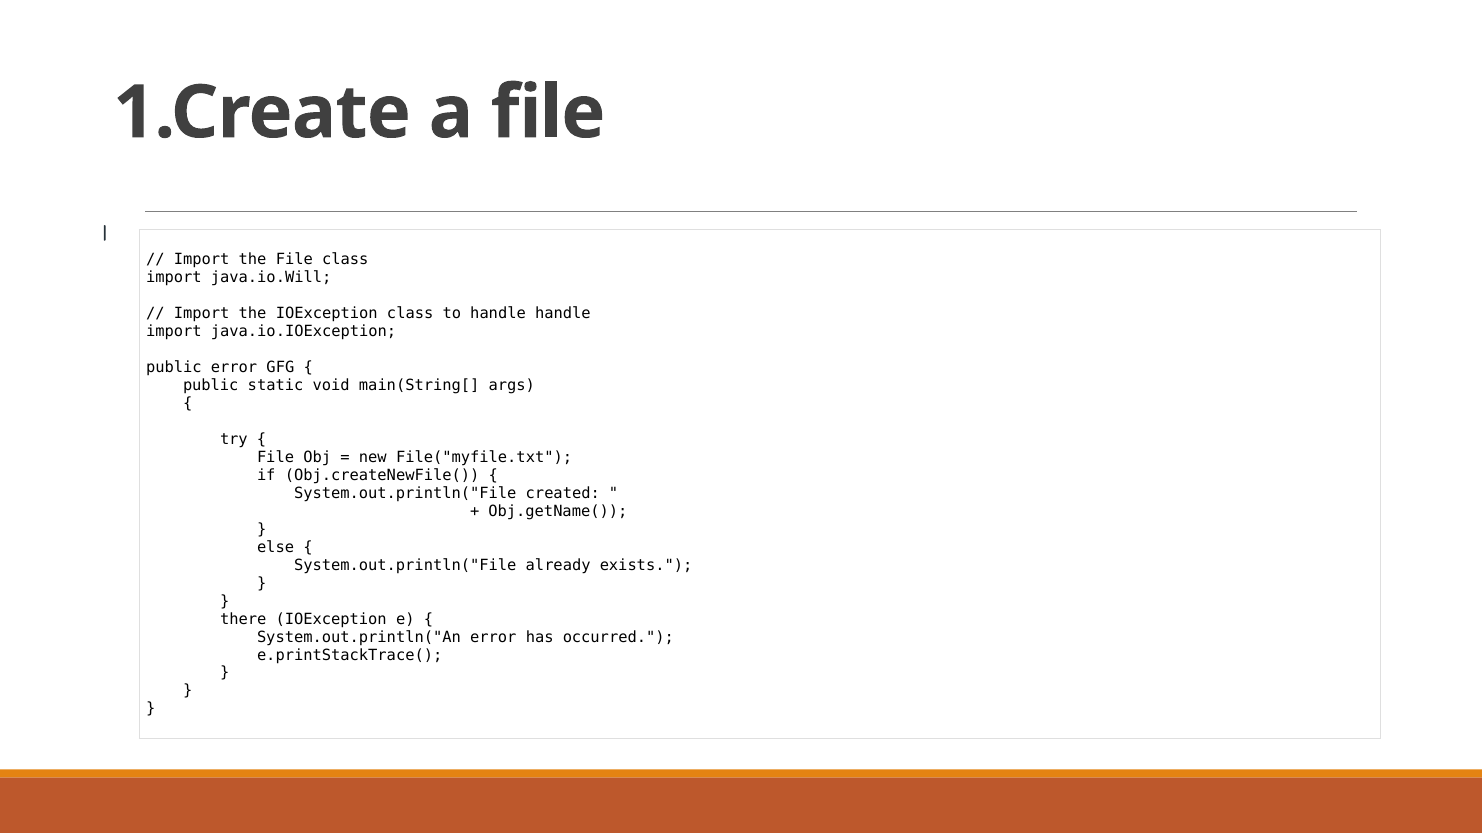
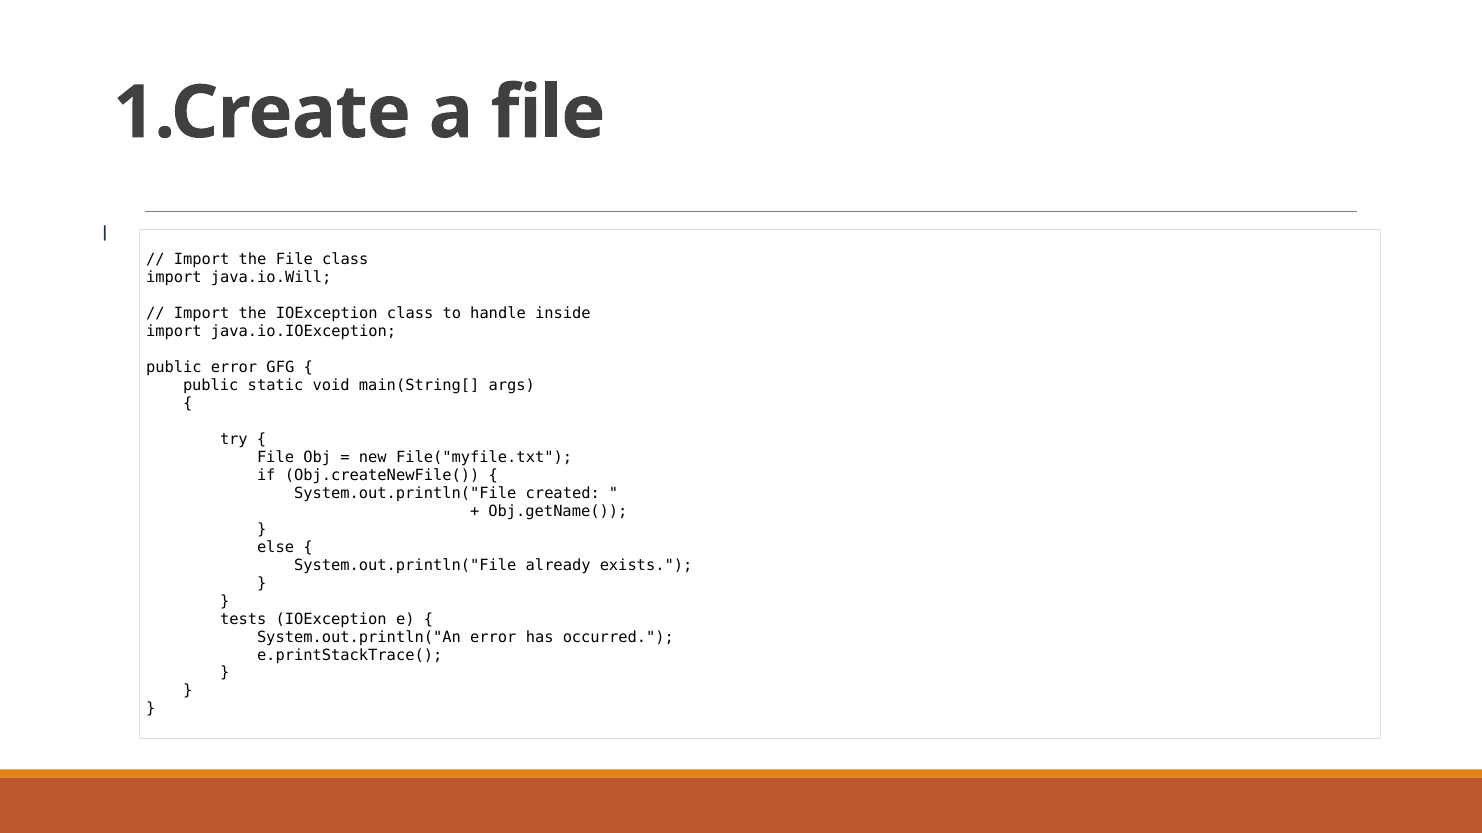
handle handle: handle -> inside
there: there -> tests
